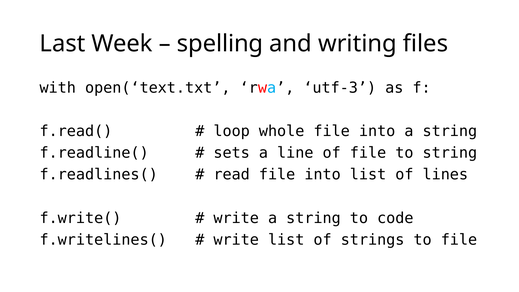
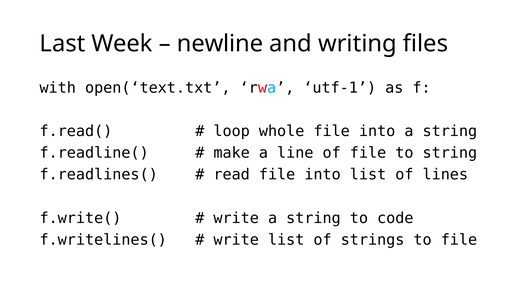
spelling: spelling -> newline
utf-3: utf-3 -> utf-1
sets: sets -> make
